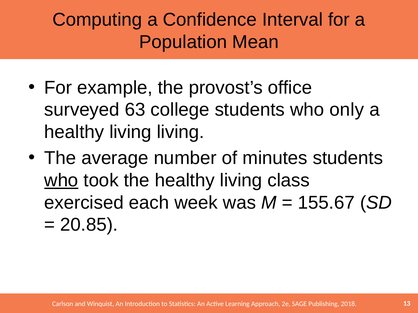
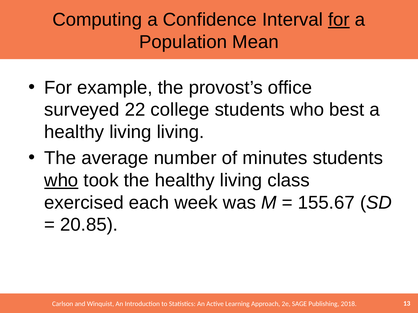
for at (339, 20) underline: none -> present
63: 63 -> 22
only: only -> best
